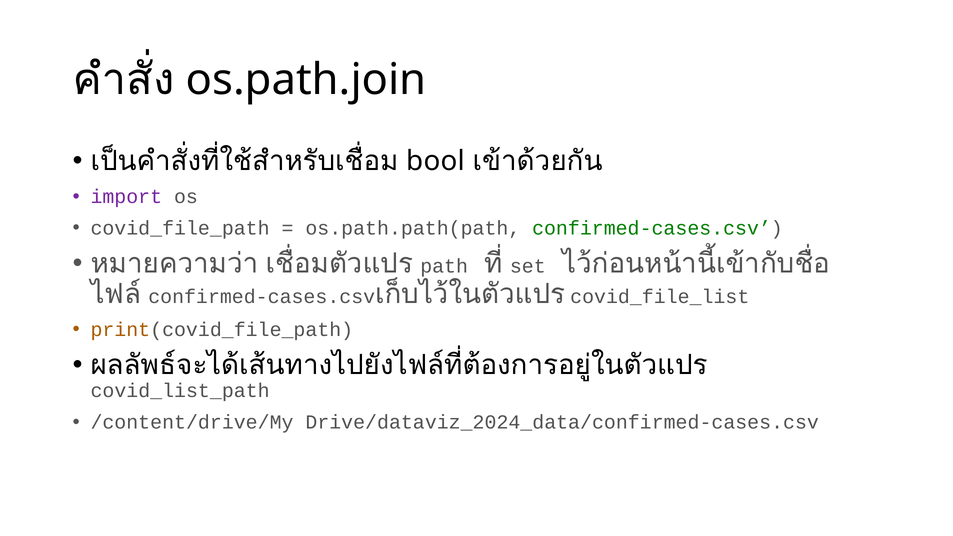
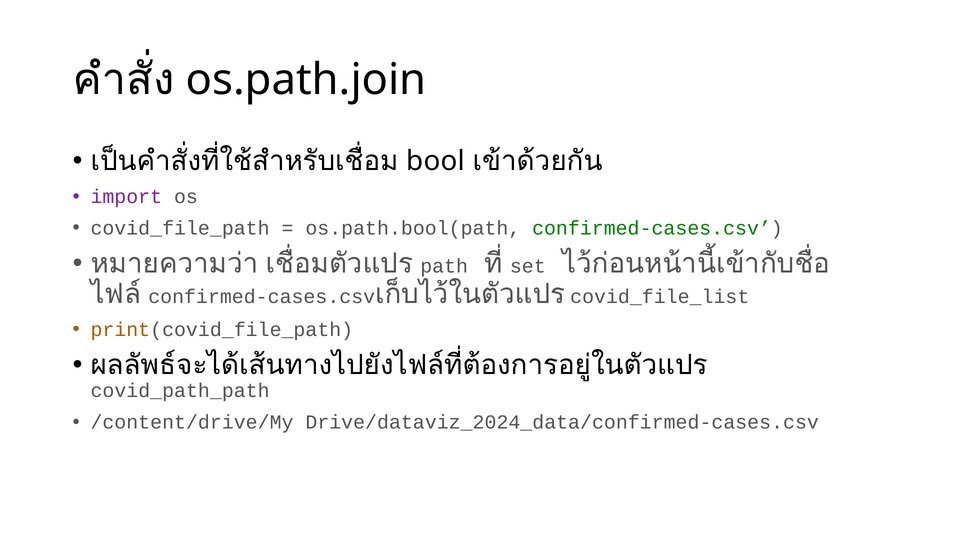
os.path.path(path: os.path.path(path -> os.path.bool(path
covid_list_path: covid_list_path -> covid_path_path
